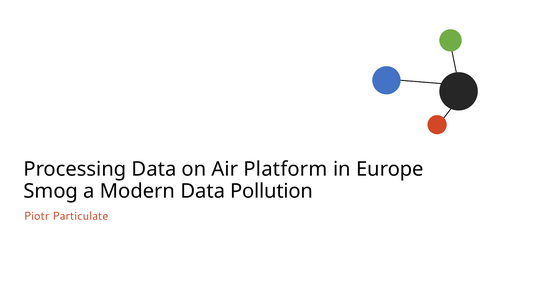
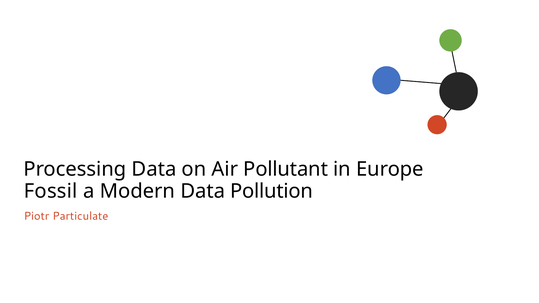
Platform: Platform -> Pollutant
Smog: Smog -> Fossil
